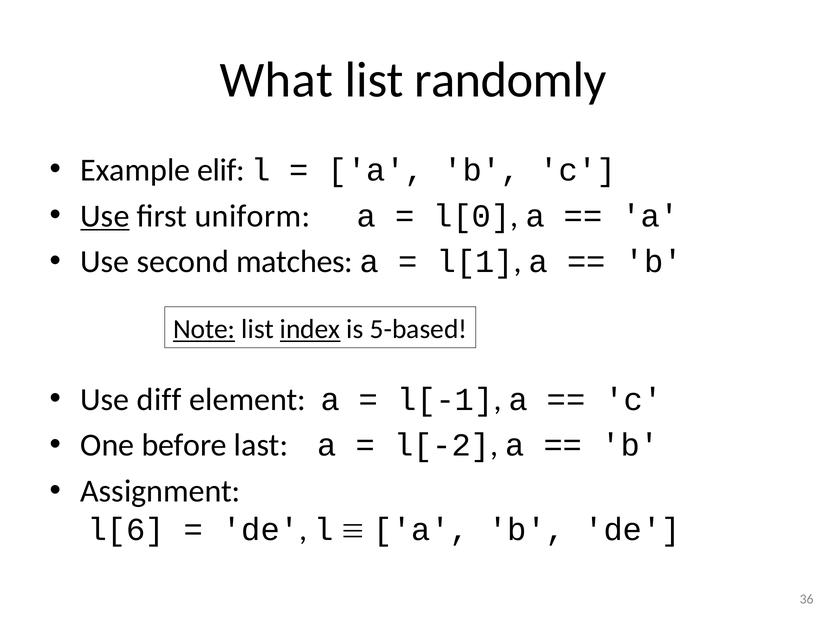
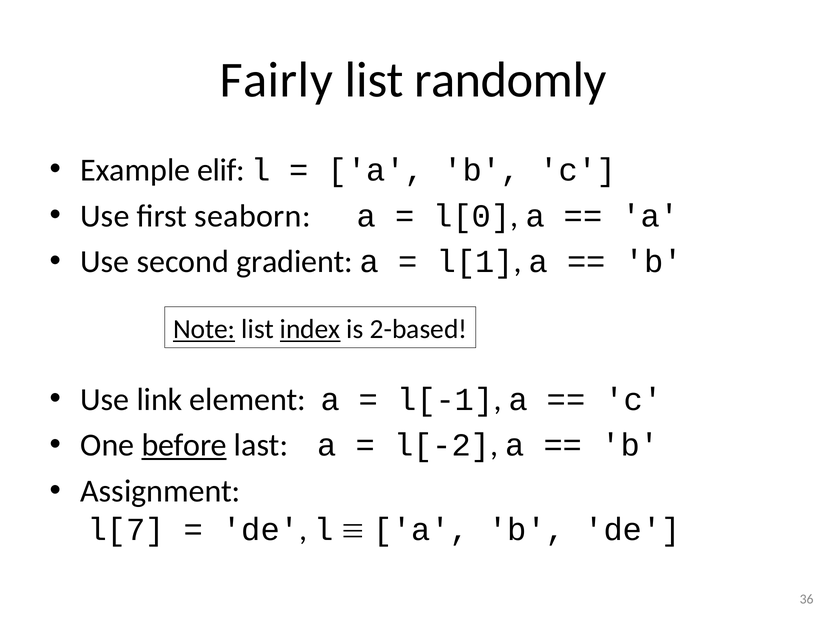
What: What -> Fairly
Use at (105, 216) underline: present -> none
uniform: uniform -> seaborn
matches: matches -> gradient
5-based: 5-based -> 2-based
diff: diff -> link
before underline: none -> present
l[6: l[6 -> l[7
